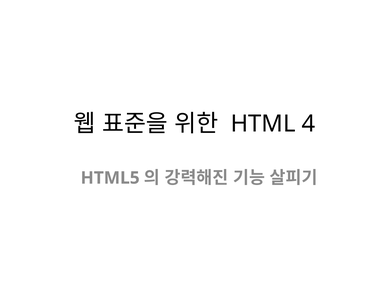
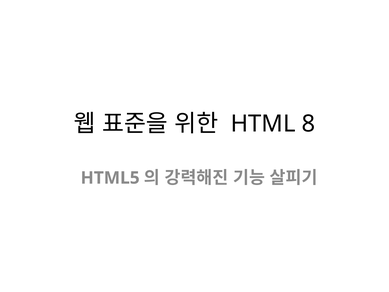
4: 4 -> 8
